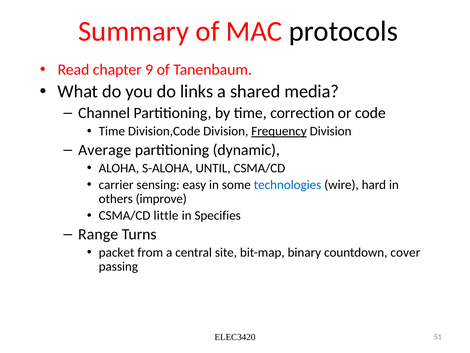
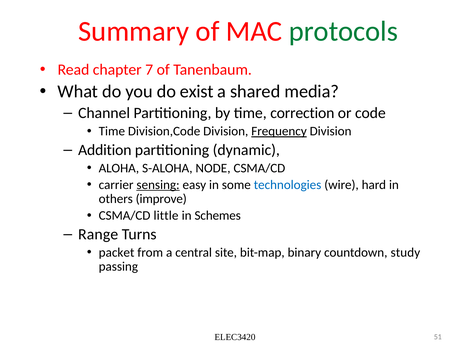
protocols colour: black -> green
9: 9 -> 7
links: links -> exist
Average: Average -> Addition
UNTIL: UNTIL -> NODE
sensing underline: none -> present
Specifies: Specifies -> Schemes
cover: cover -> study
